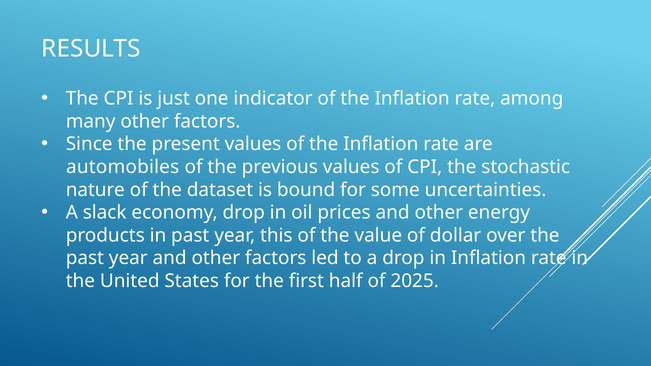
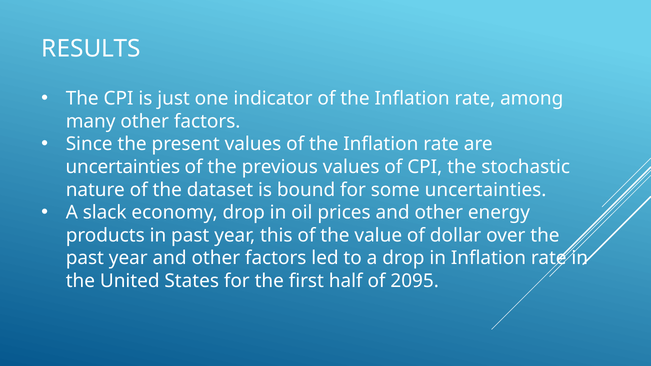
automobiles at (123, 167): automobiles -> uncertainties
2025: 2025 -> 2095
